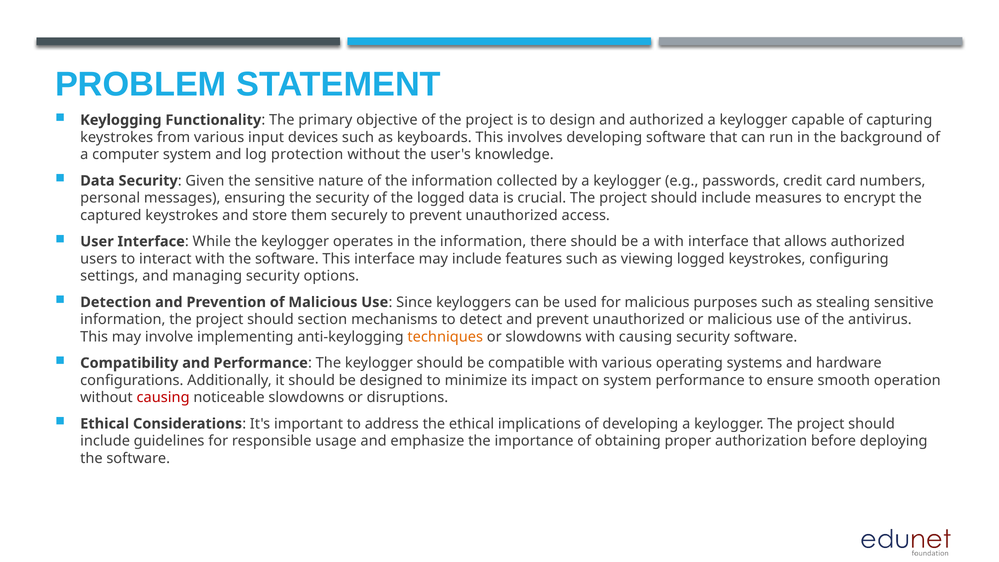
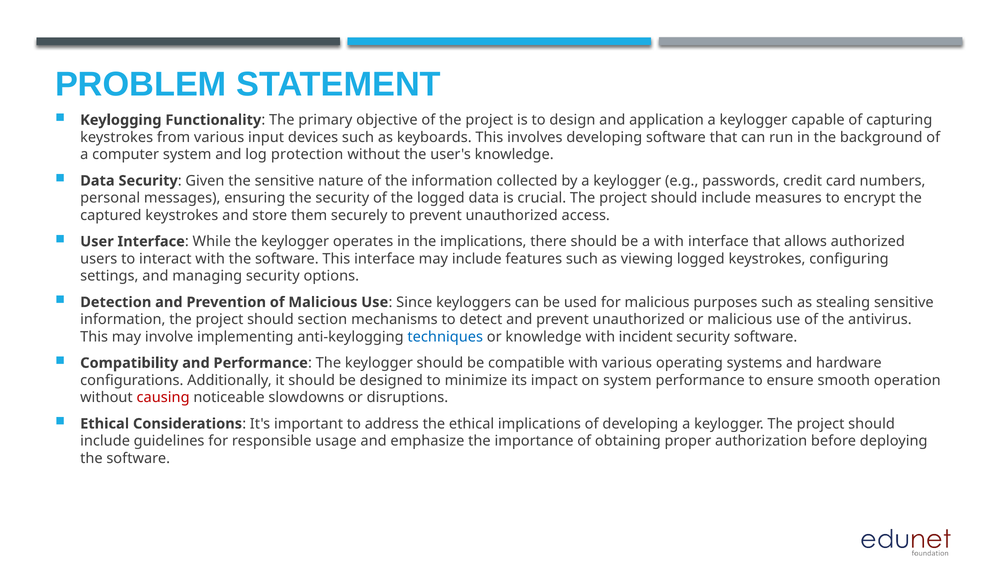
and authorized: authorized -> application
in the information: information -> implications
techniques colour: orange -> blue
or slowdowns: slowdowns -> knowledge
with causing: causing -> incident
